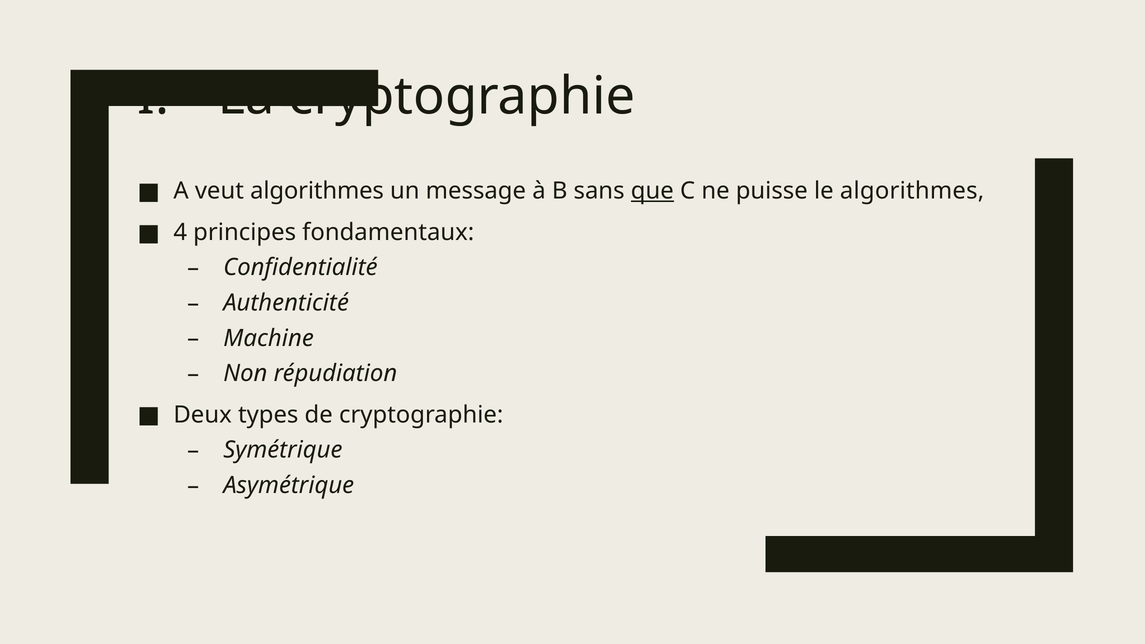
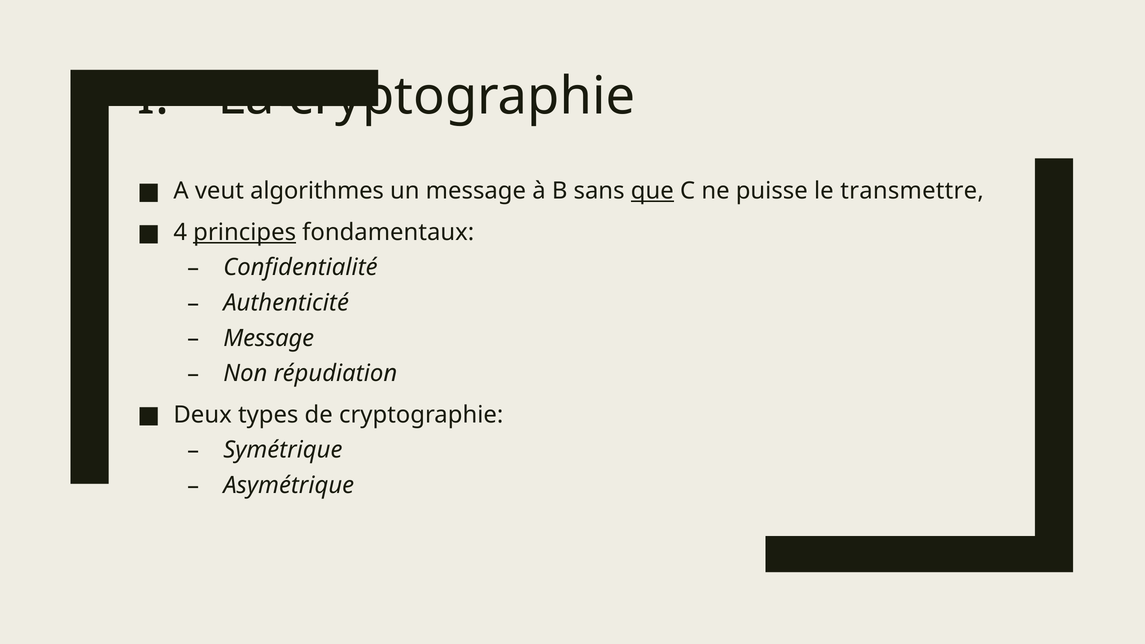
le algorithmes: algorithmes -> transmettre
principes underline: none -> present
Machine at (269, 338): Machine -> Message
